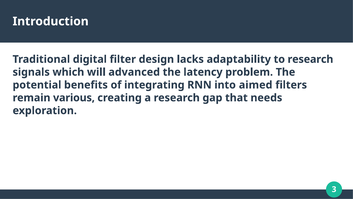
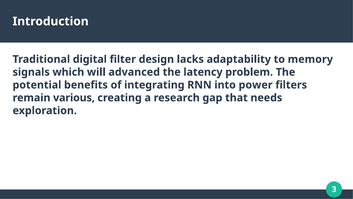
to research: research -> memory
aimed: aimed -> power
